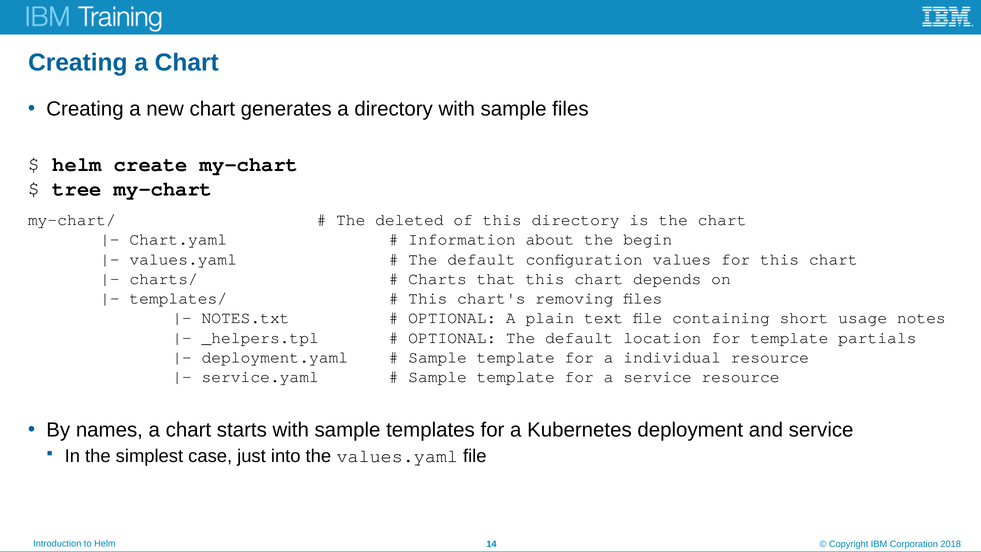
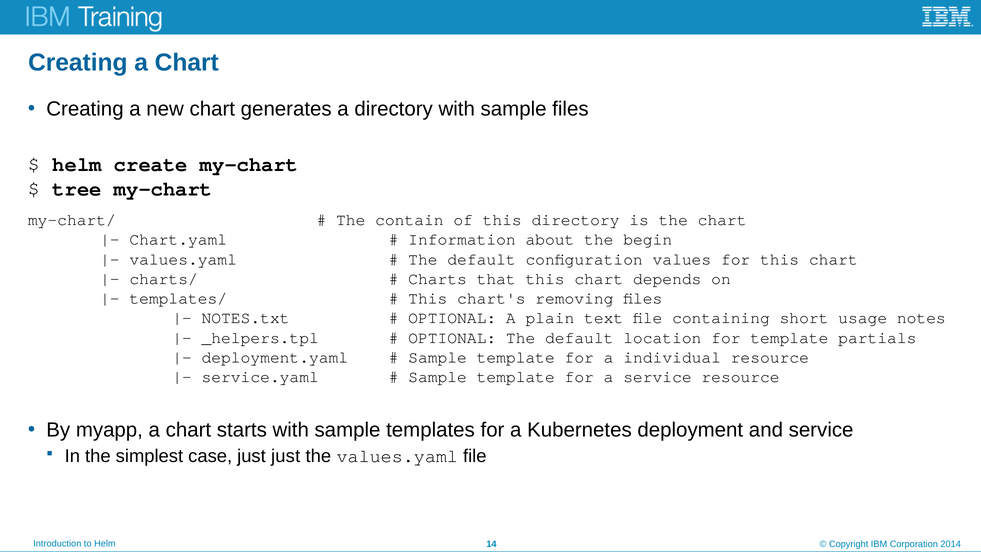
deleted: deleted -> contain
names: names -> myapp
just into: into -> just
2018: 2018 -> 2014
